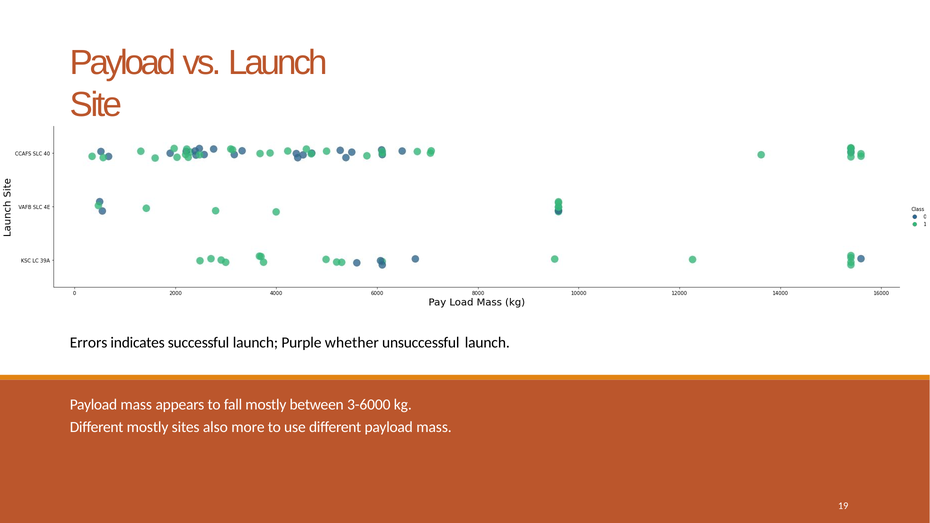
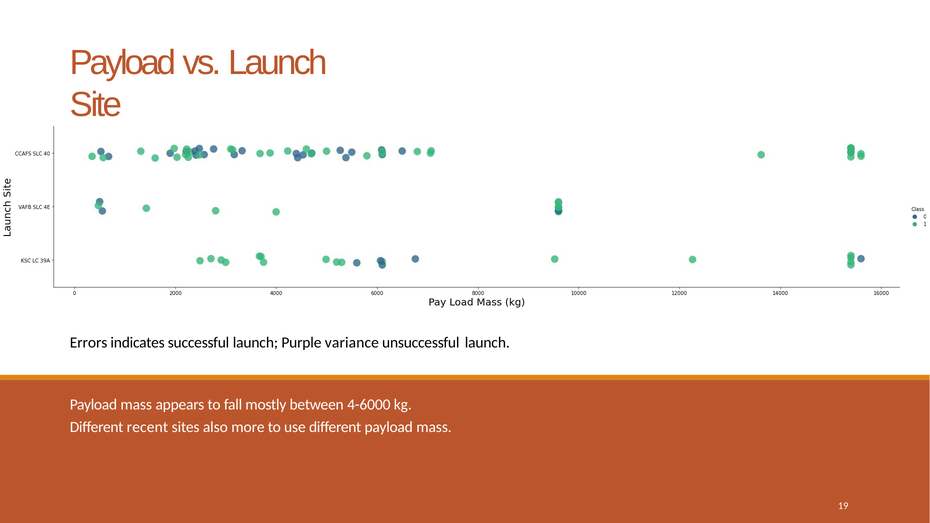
whether: whether -> variance
3-6000: 3-6000 -> 4-6000
Different mostly: mostly -> recent
